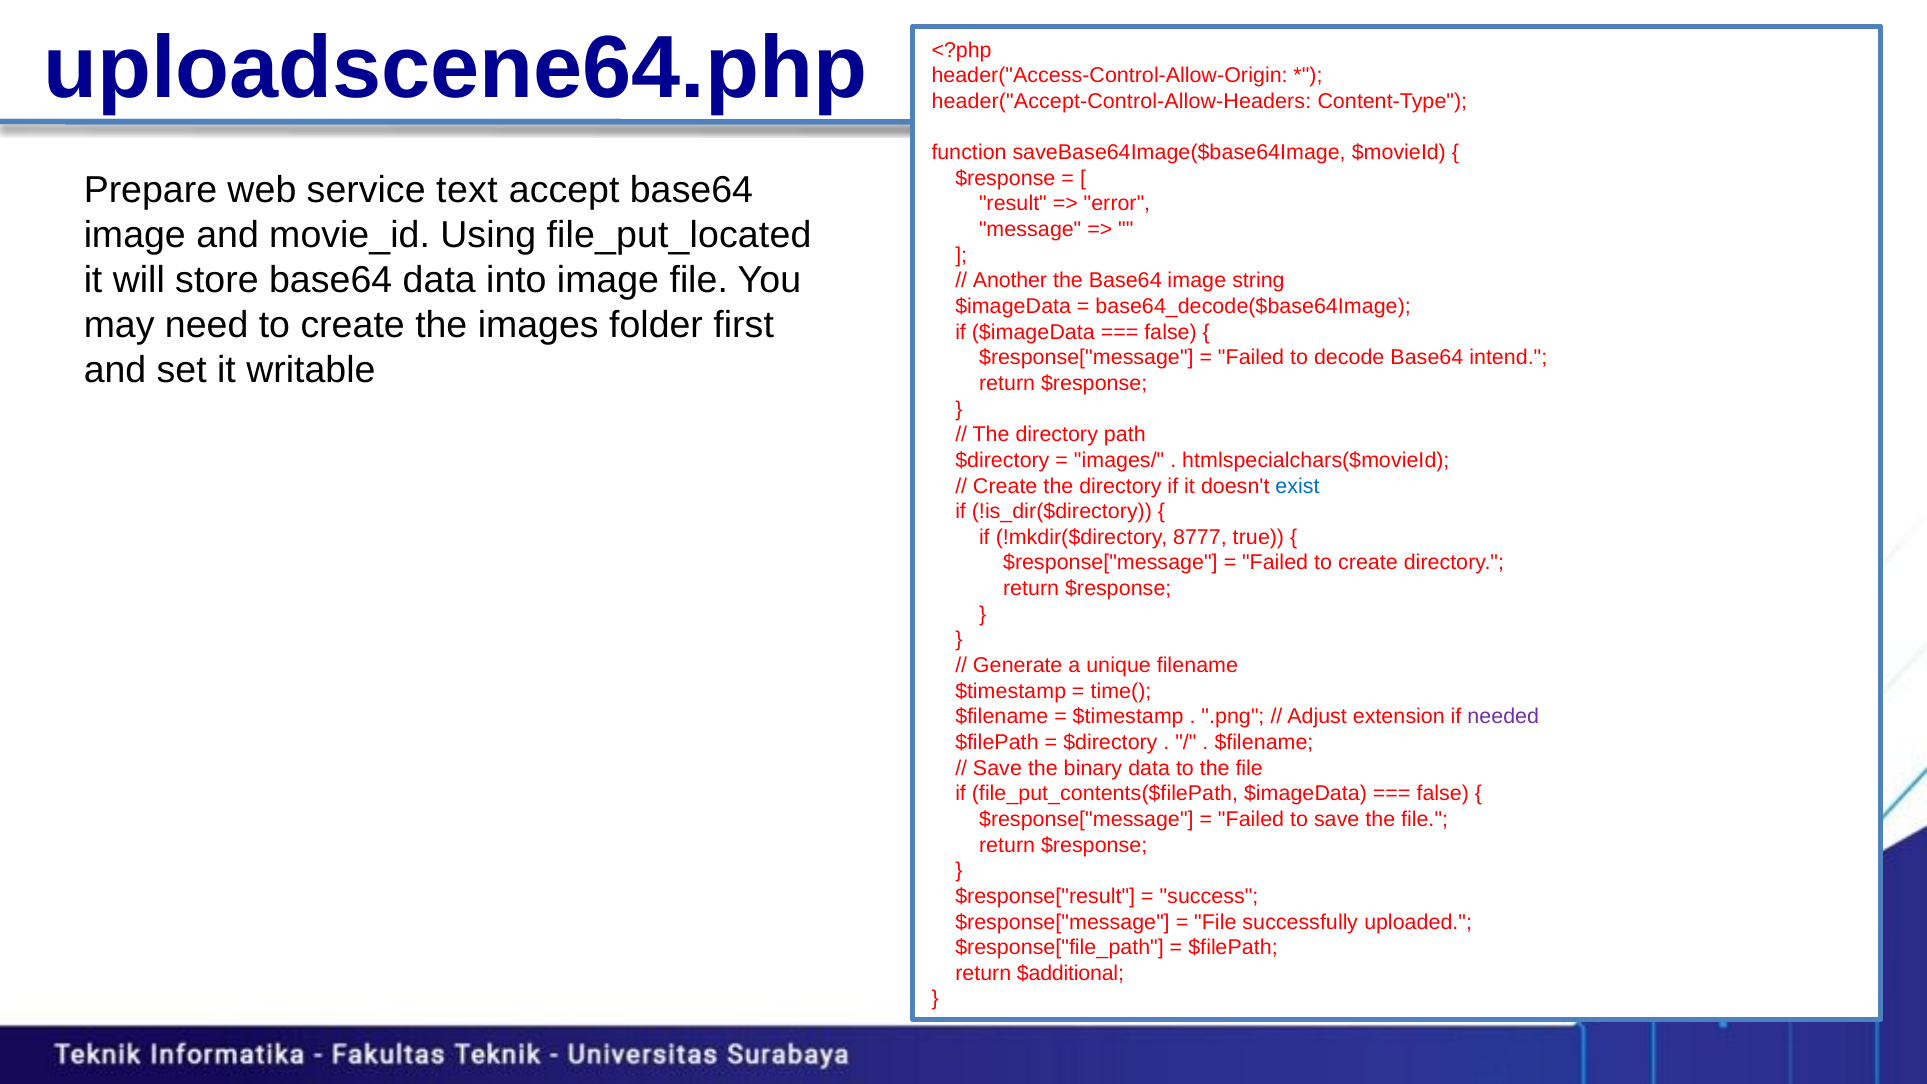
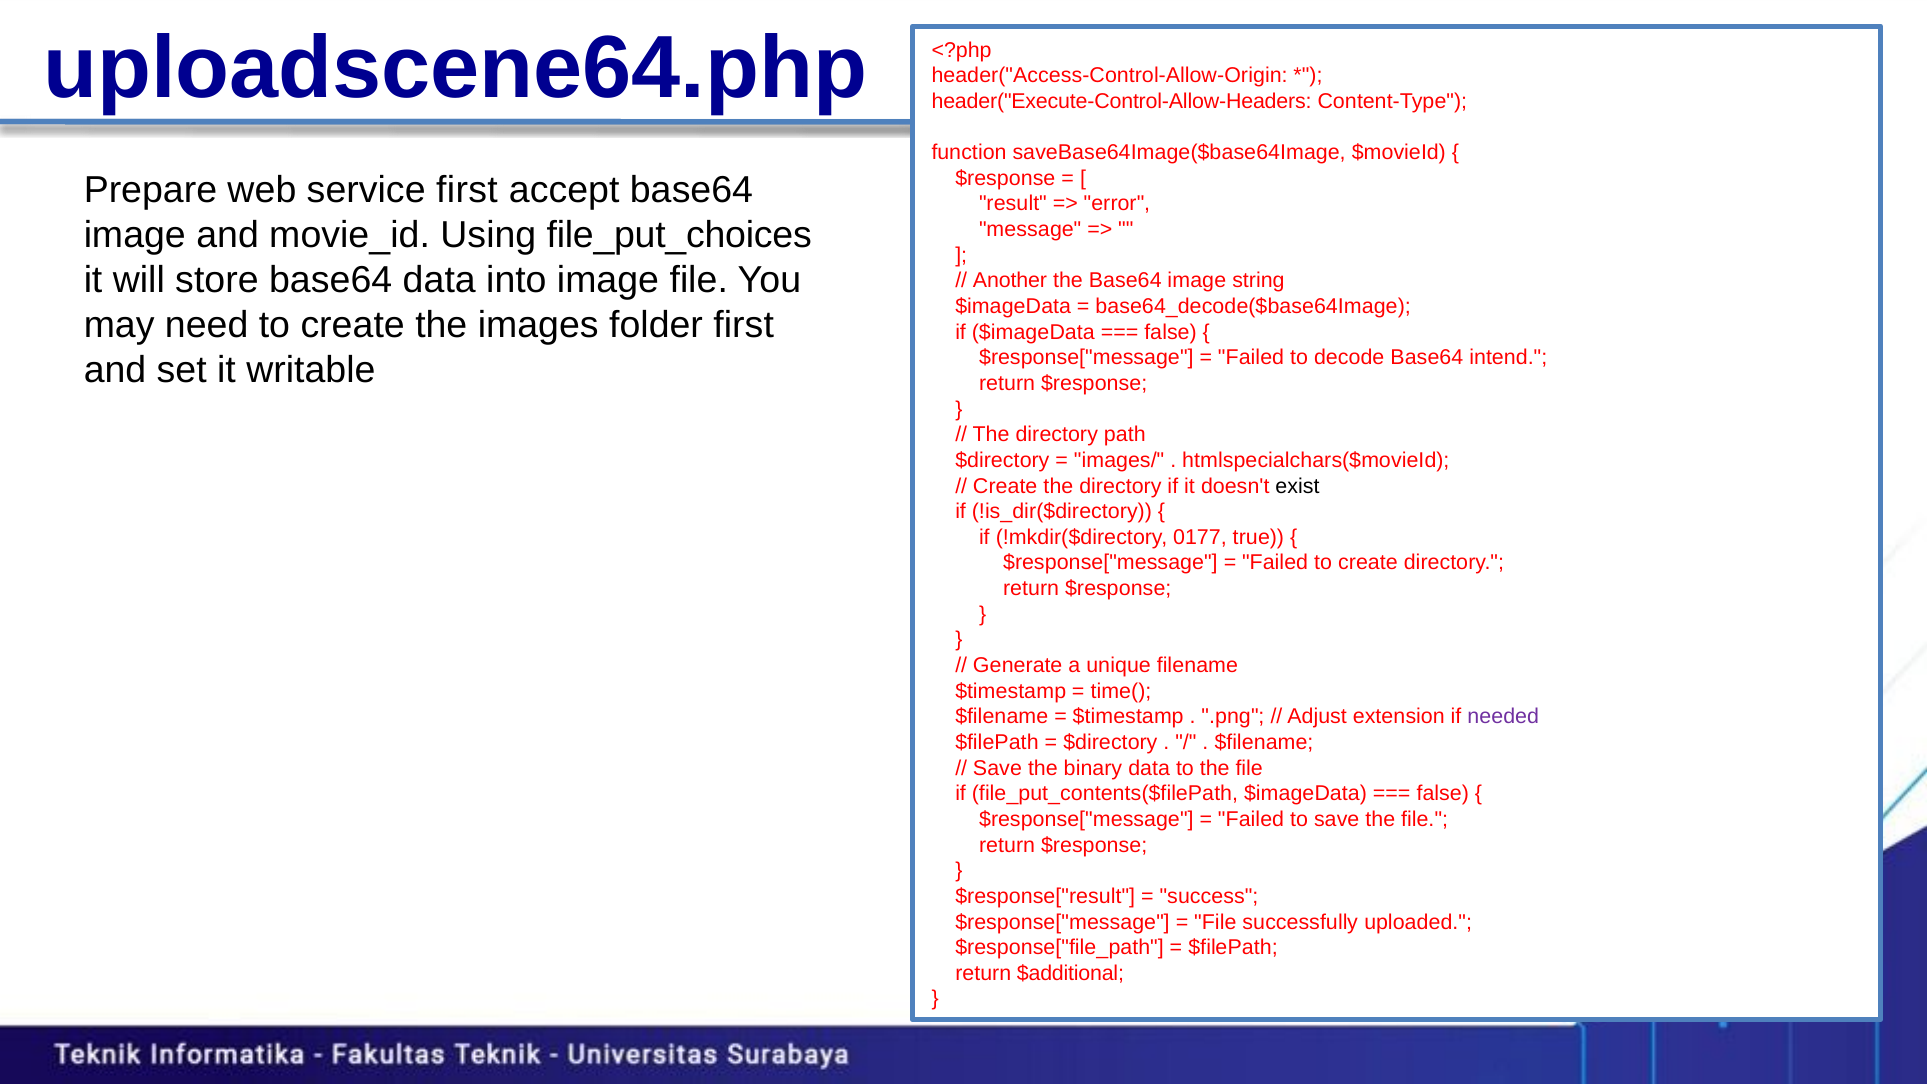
header("Accept-Control-Allow-Headers: header("Accept-Control-Allow-Headers -> header("Execute-Control-Allow-Headers
service text: text -> first
file_put_located: file_put_located -> file_put_choices
exist colour: blue -> black
8777: 8777 -> 0177
